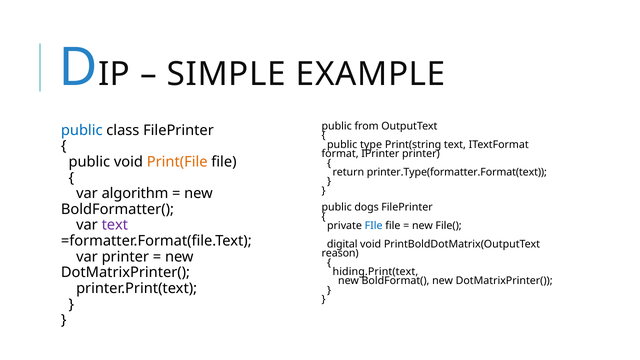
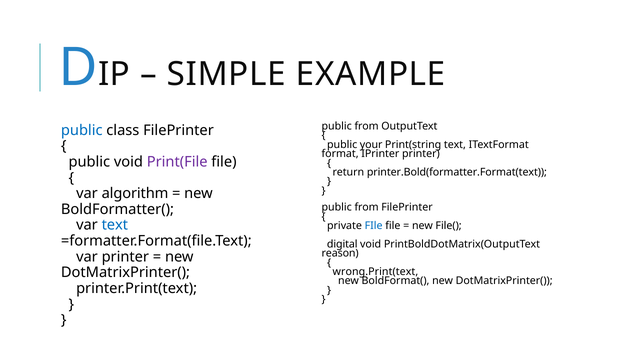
type: type -> your
Print(File colour: orange -> purple
printer.Type(formatter.Format(text: printer.Type(formatter.Format(text -> printer.Bold(formatter.Format(text
dogs at (367, 207): dogs -> from
text at (115, 225) colour: purple -> blue
hiding.Print(text: hiding.Print(text -> wrong.Print(text
